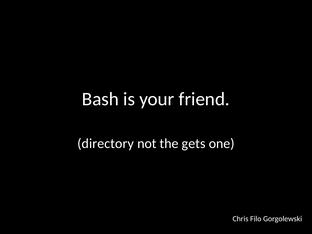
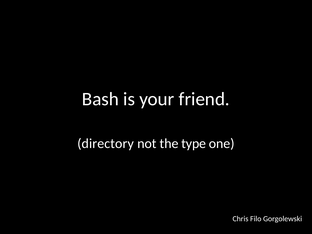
gets: gets -> type
